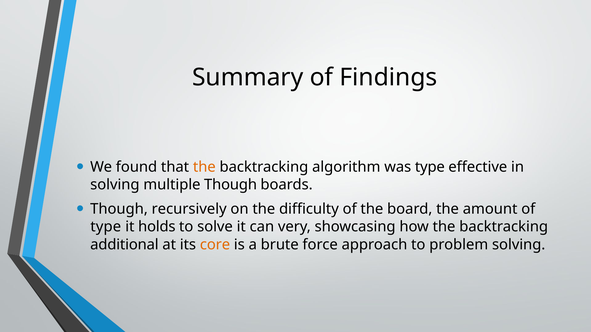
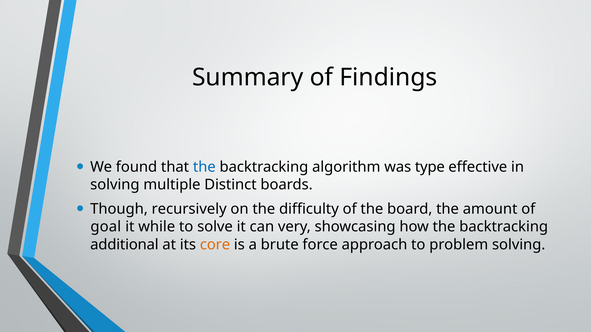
the at (204, 167) colour: orange -> blue
multiple Though: Though -> Distinct
type at (106, 227): type -> goal
holds: holds -> while
